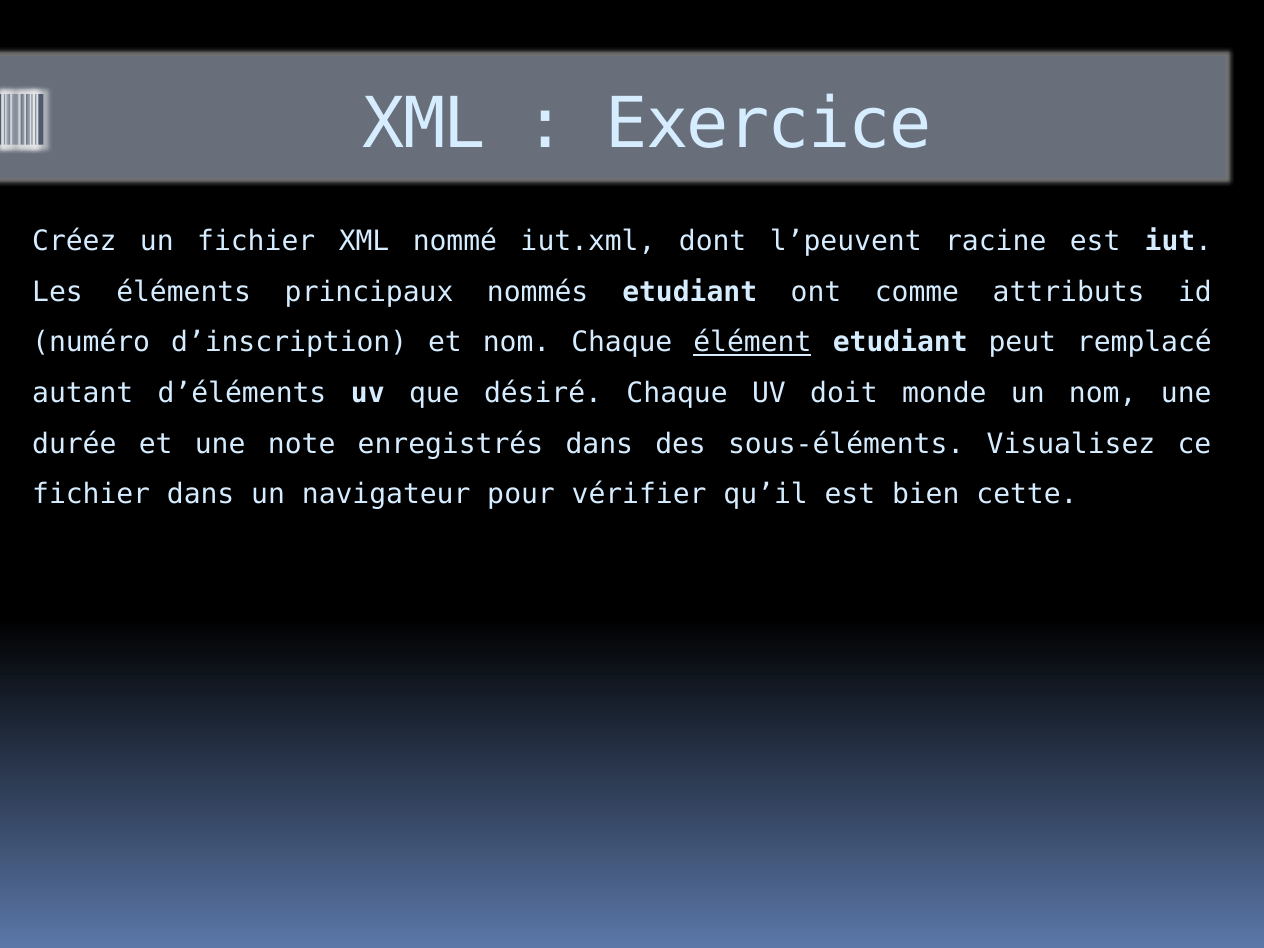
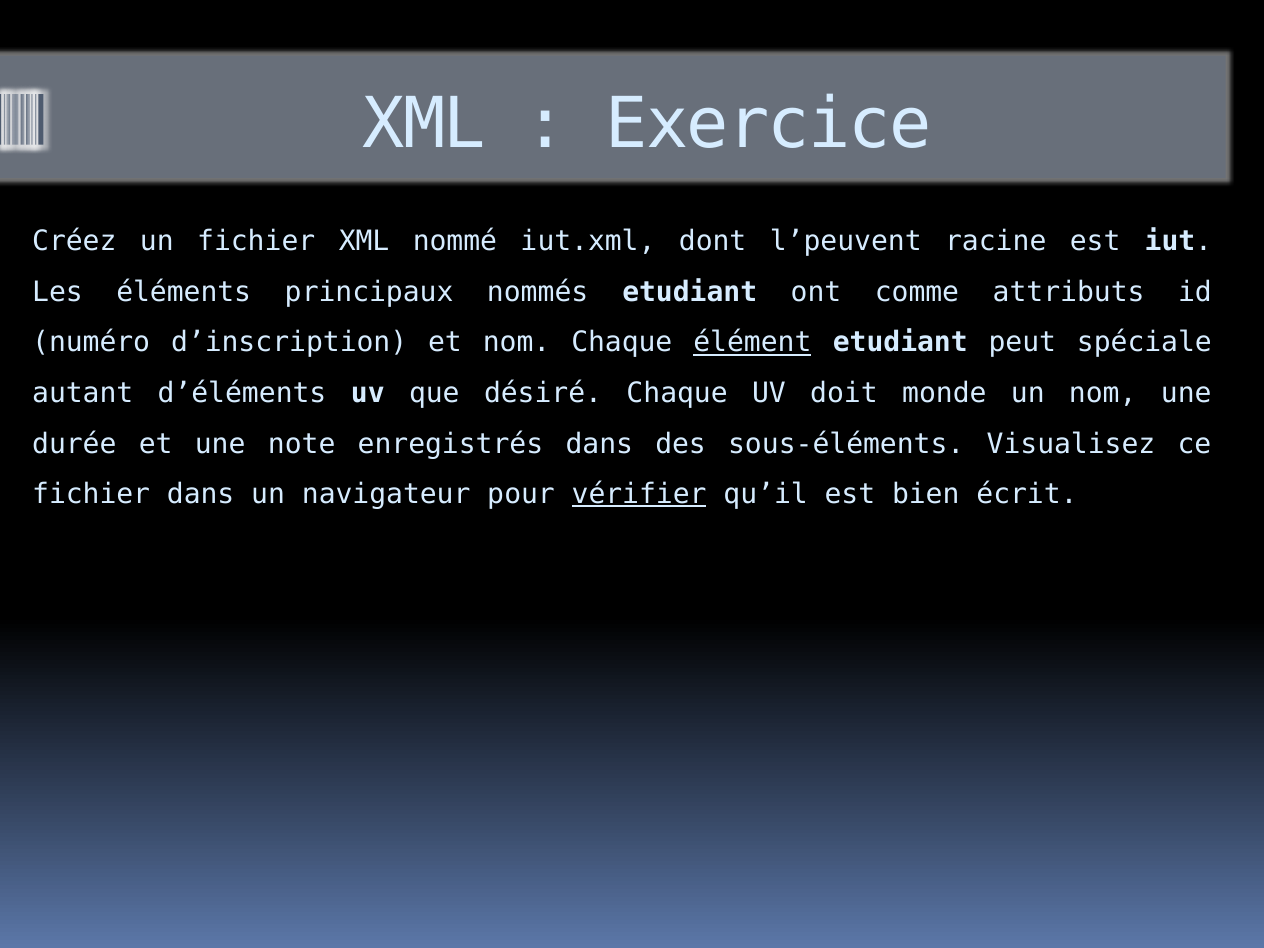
remplacé: remplacé -> spéciale
vérifier underline: none -> present
cette: cette -> écrit
